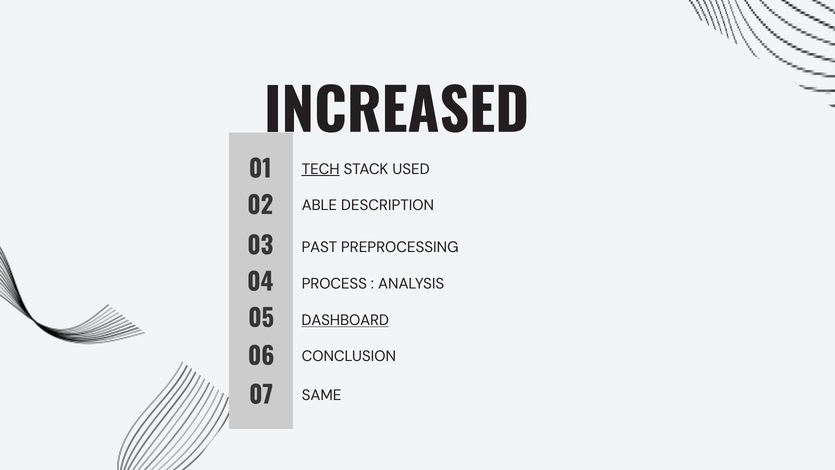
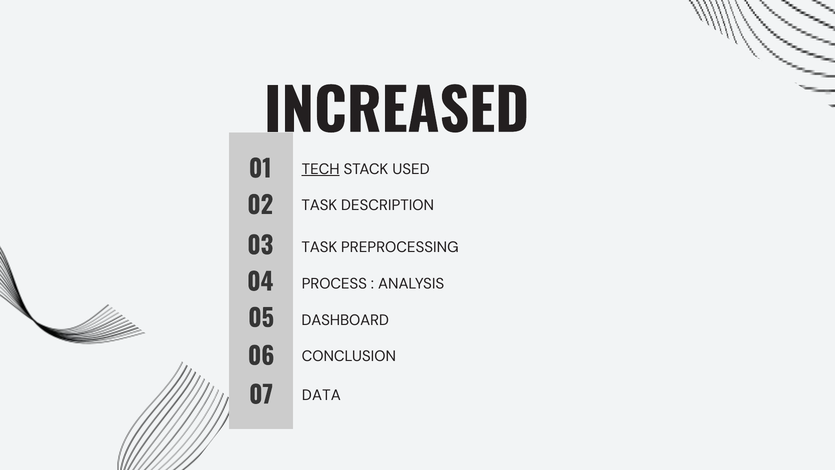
ABLE at (319, 205): ABLE -> TASK
PAST at (319, 247): PAST -> TASK
DASHBOARD underline: present -> none
SAME: SAME -> DATA
